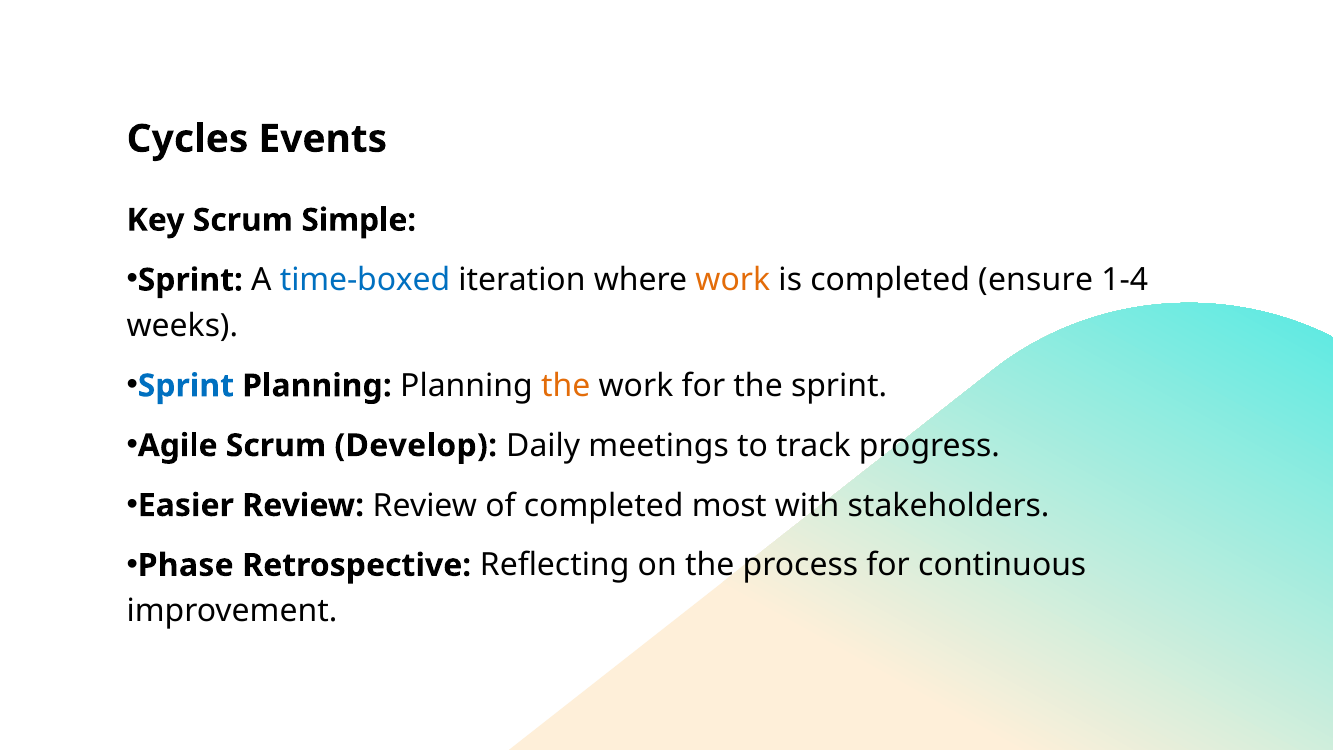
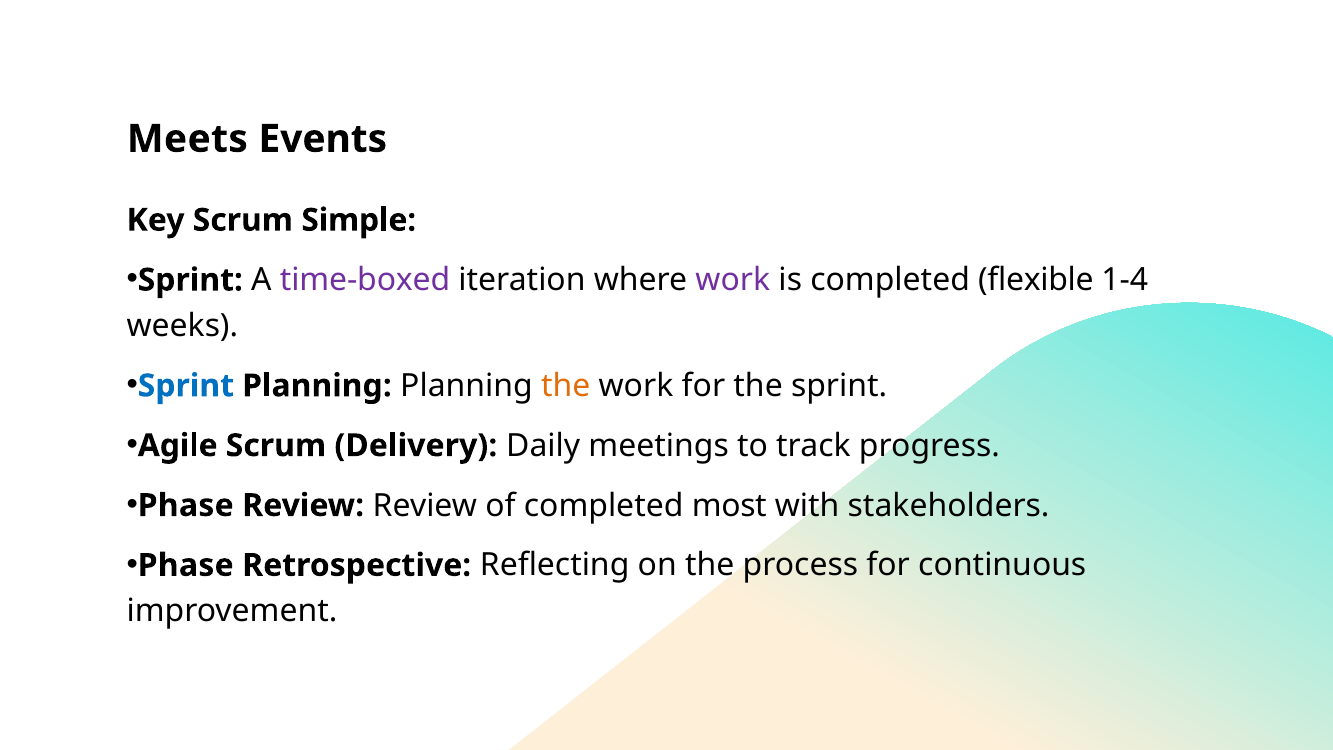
Cycles: Cycles -> Meets
time-boxed colour: blue -> purple
work at (733, 280) colour: orange -> purple
ensure: ensure -> flexible
Develop: Develop -> Delivery
Easier at (186, 505): Easier -> Phase
